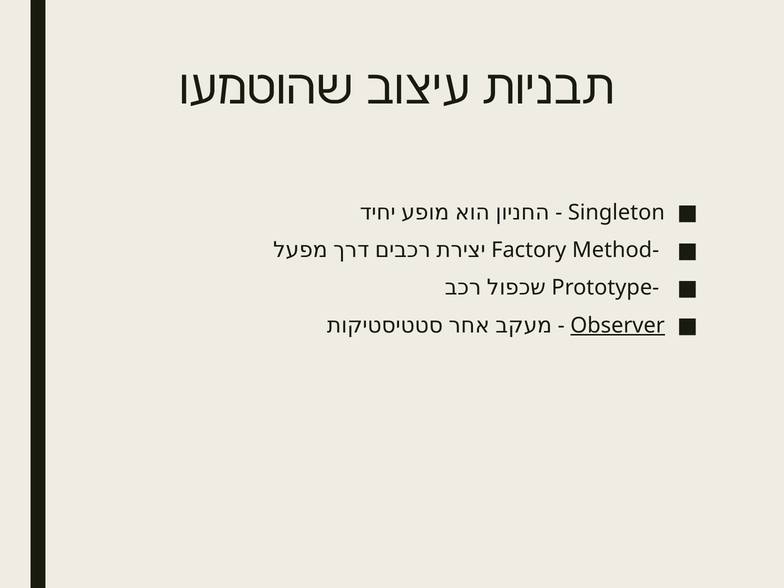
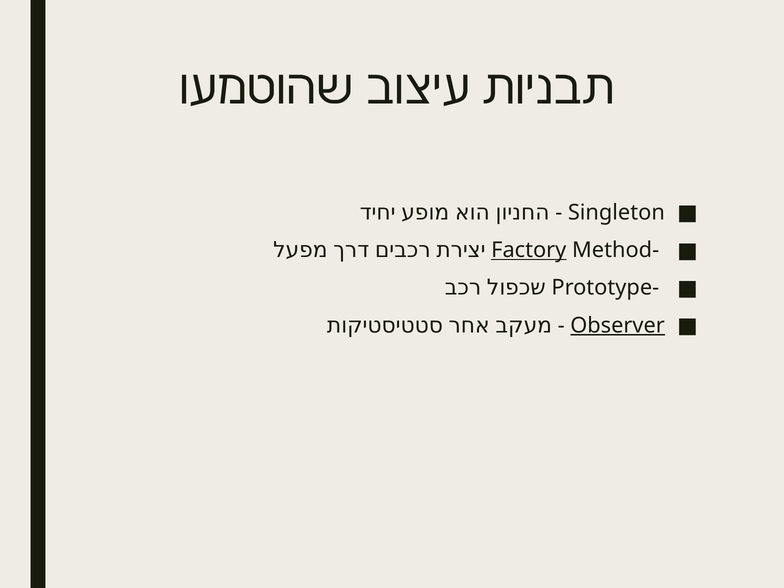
Factory underline: none -> present
